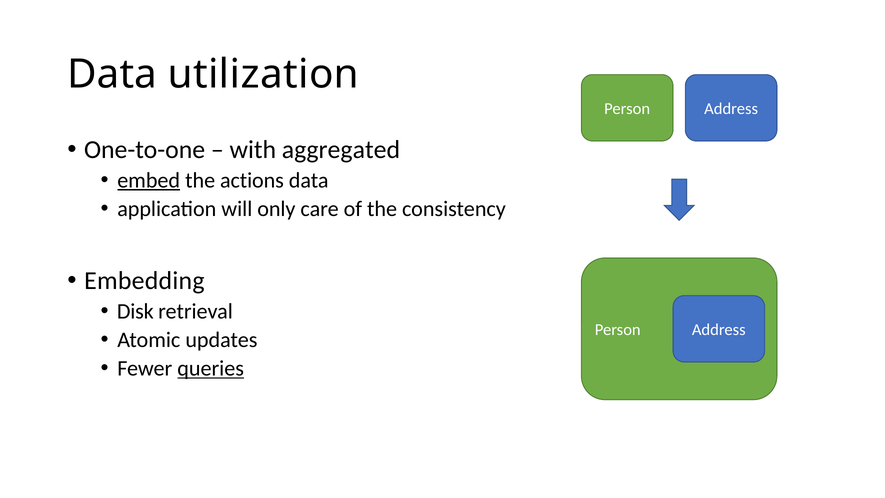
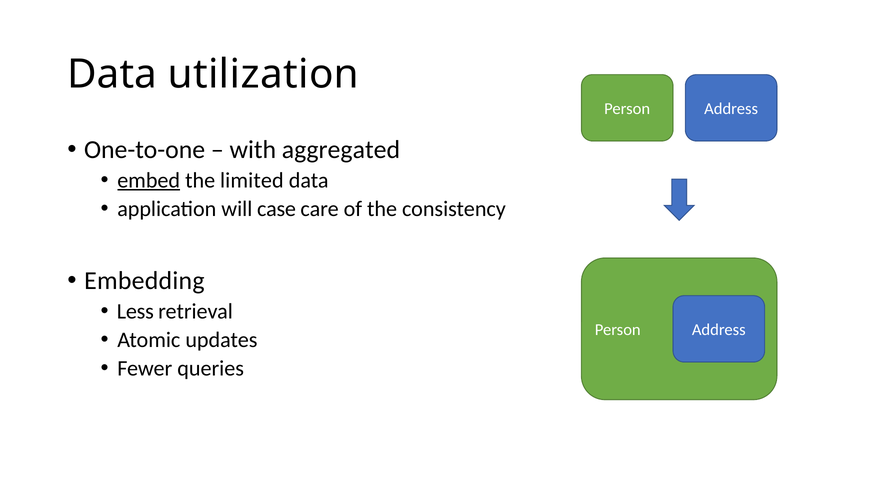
actions: actions -> limited
only: only -> case
Disk: Disk -> Less
queries underline: present -> none
